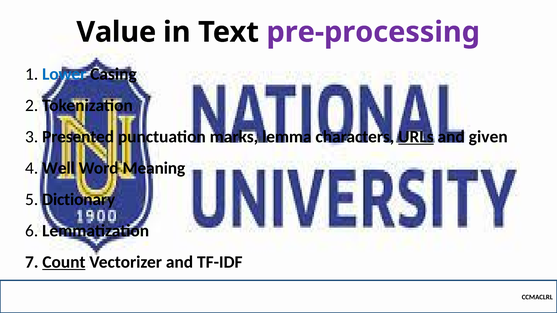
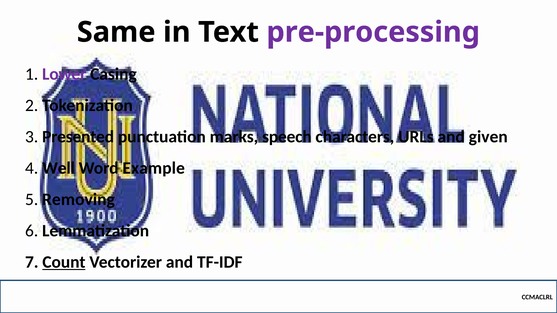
Value: Value -> Same
Lower colour: blue -> purple
lemma: lemma -> speech
URLs underline: present -> none
Meaning: Meaning -> Example
Dictionary: Dictionary -> Removing
